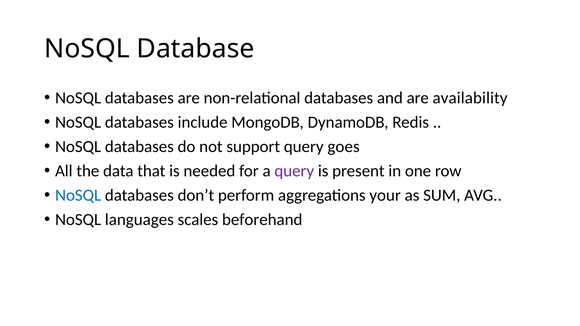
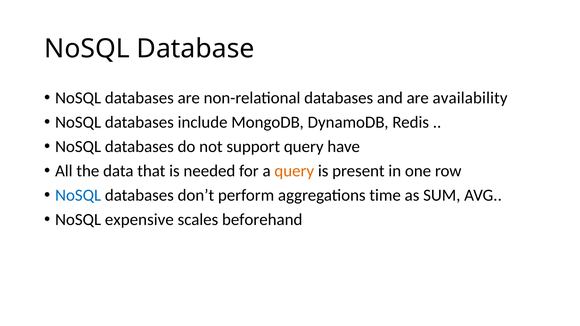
goes: goes -> have
query at (294, 171) colour: purple -> orange
your: your -> time
languages: languages -> expensive
